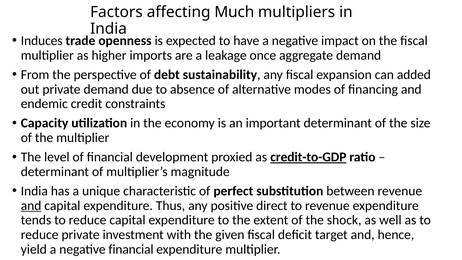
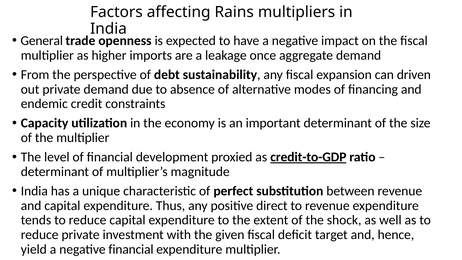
Much: Much -> Rains
Induces: Induces -> General
added: added -> driven
and at (31, 206) underline: present -> none
